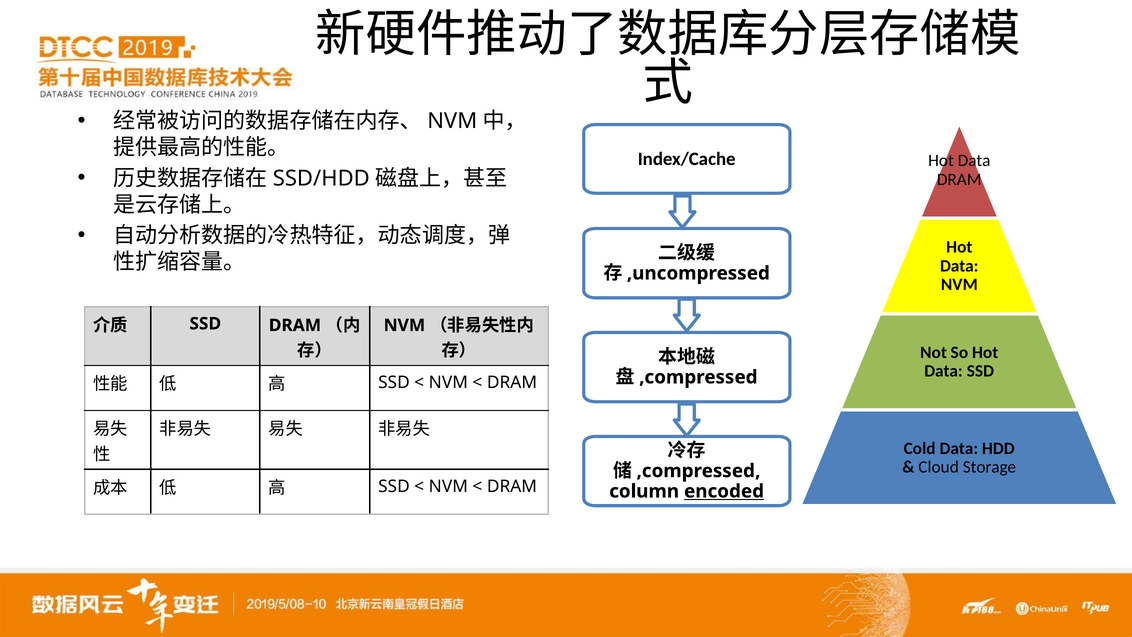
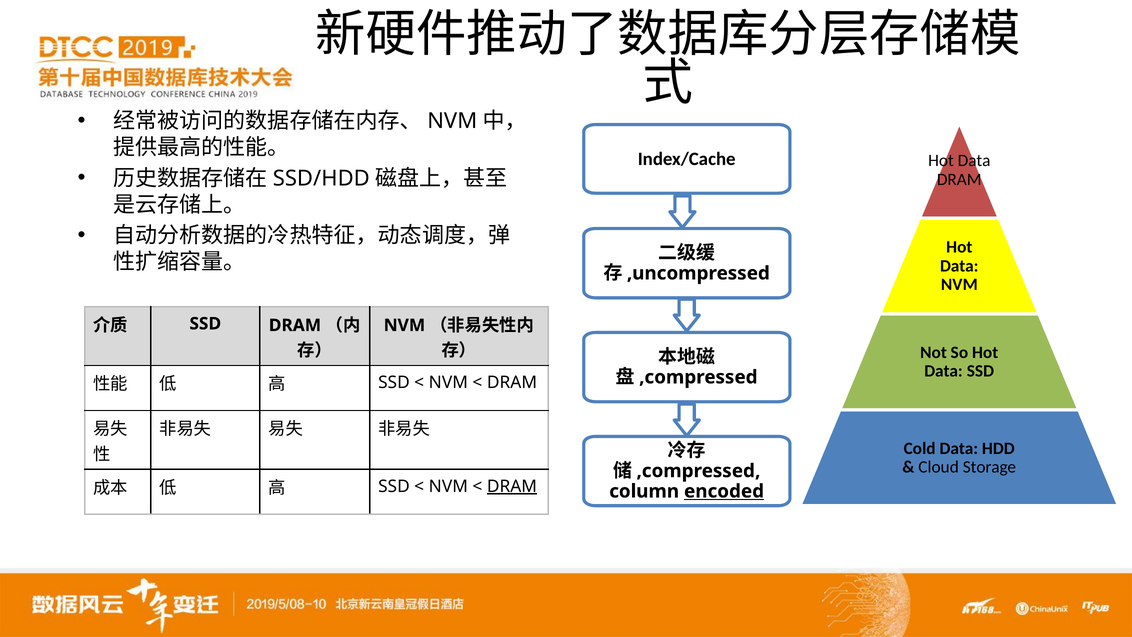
DRAM at (512, 486) underline: none -> present
